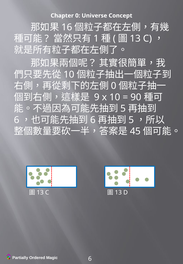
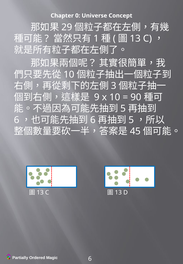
16: 16 -> 29
0 at (114, 86): 0 -> 3
